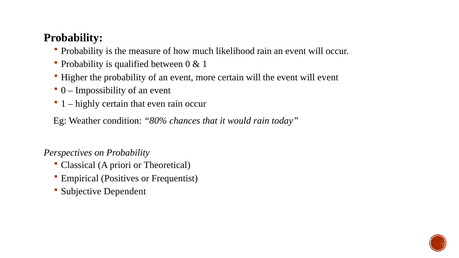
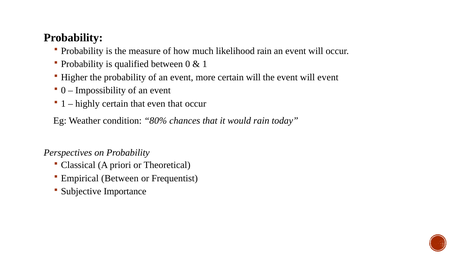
even rain: rain -> that
Empirical Positives: Positives -> Between
Dependent: Dependent -> Importance
